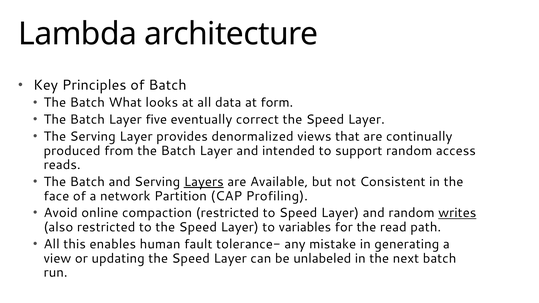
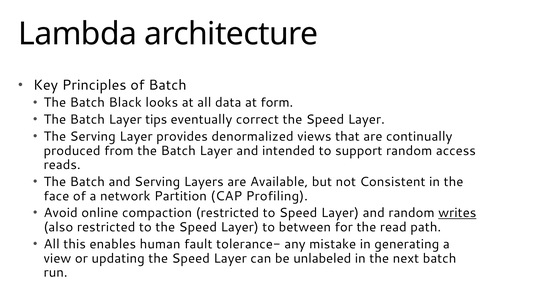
What: What -> Black
five: five -> tips
Layers underline: present -> none
variables: variables -> between
